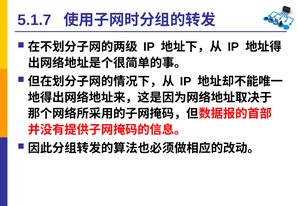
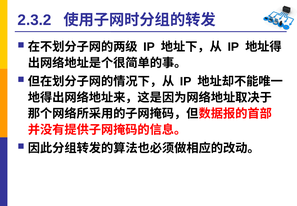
5.1.7: 5.1.7 -> 2.3.2
